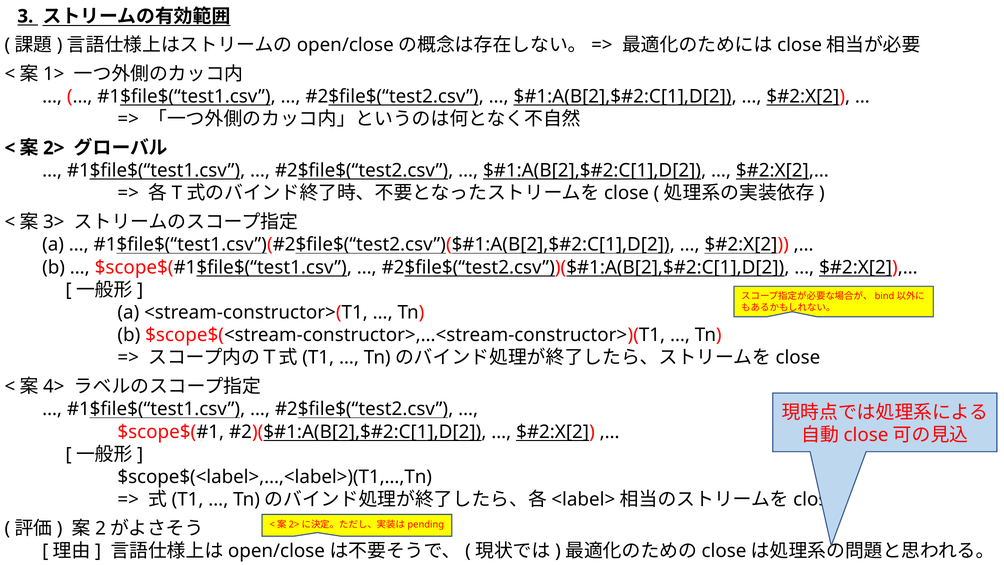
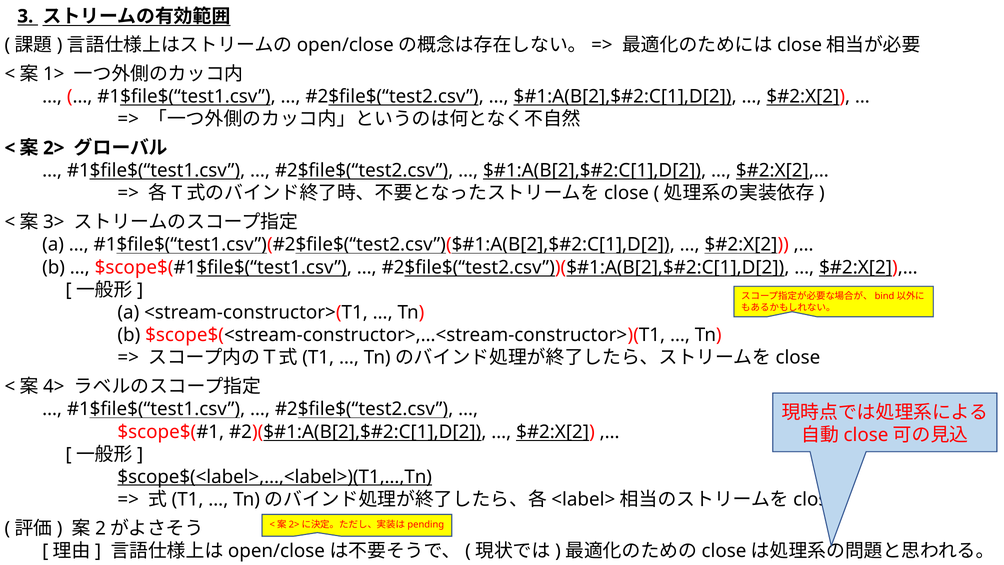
$scope$(<label>,…,<label>)(T1,…,Tn underline: none -> present
